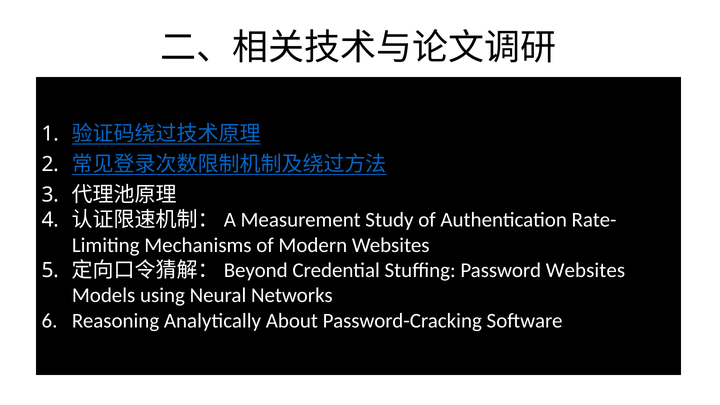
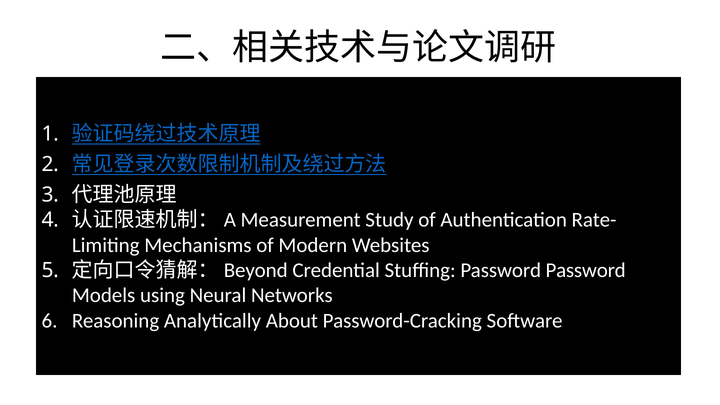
Password Websites: Websites -> Password
